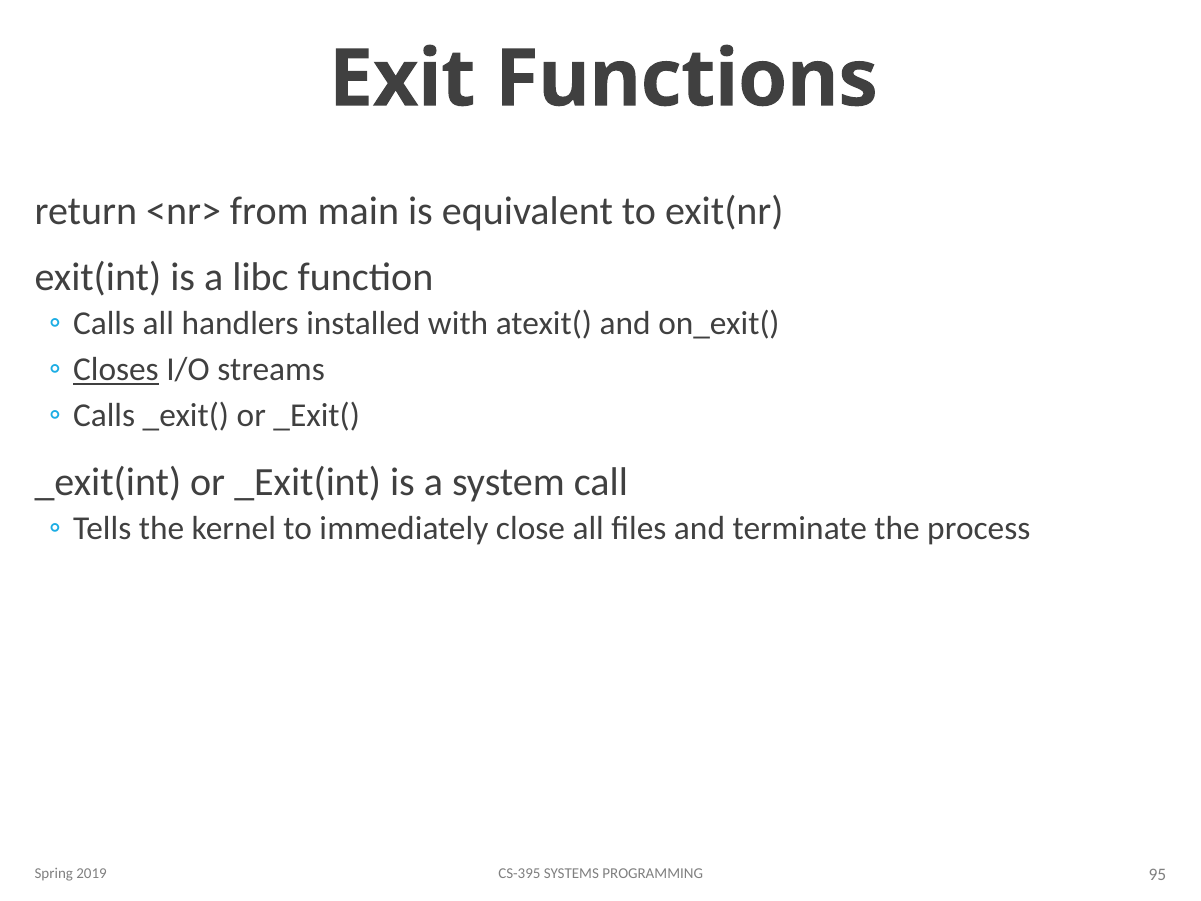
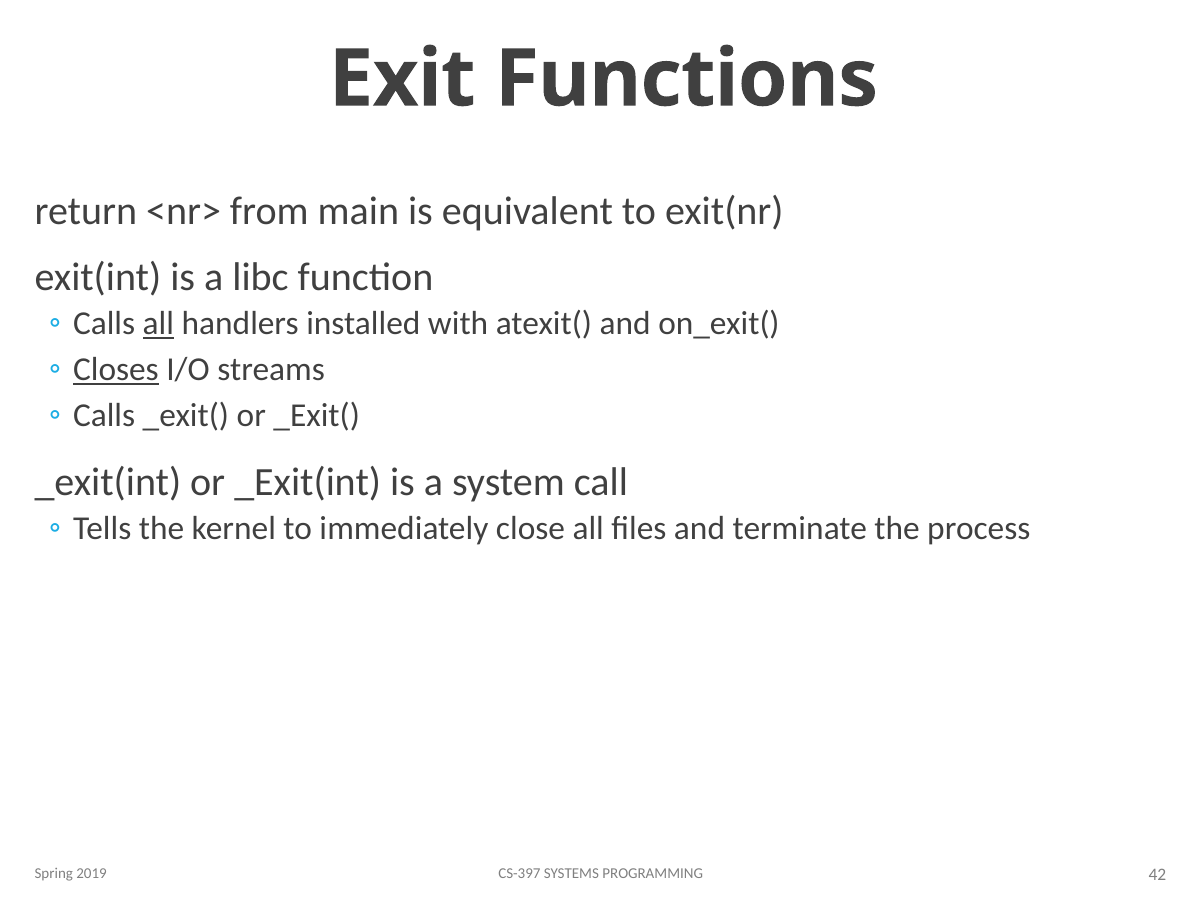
all at (158, 324) underline: none -> present
CS-395: CS-395 -> CS-397
95: 95 -> 42
